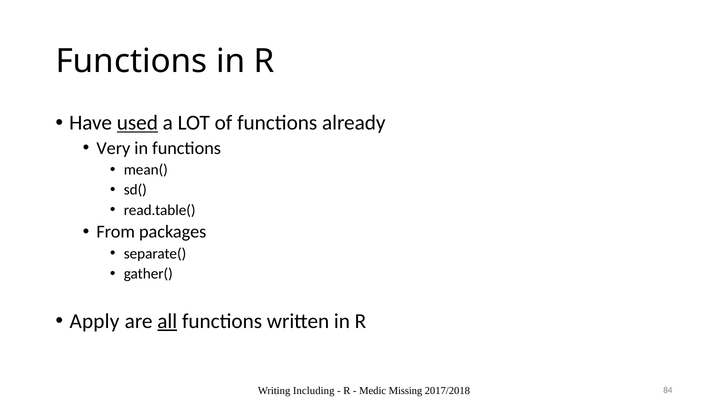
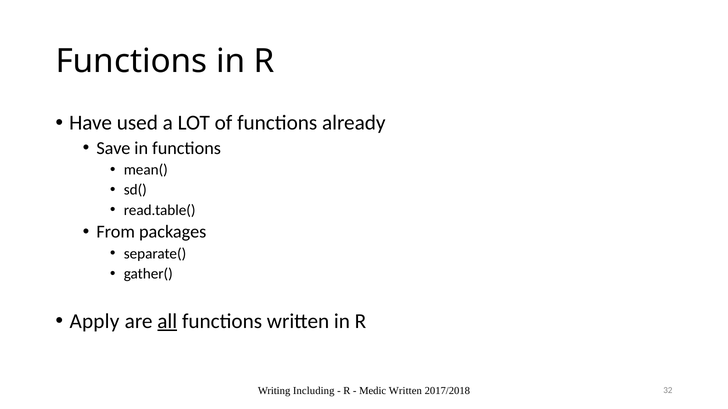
used underline: present -> none
Very: Very -> Save
Medic Missing: Missing -> Written
84: 84 -> 32
